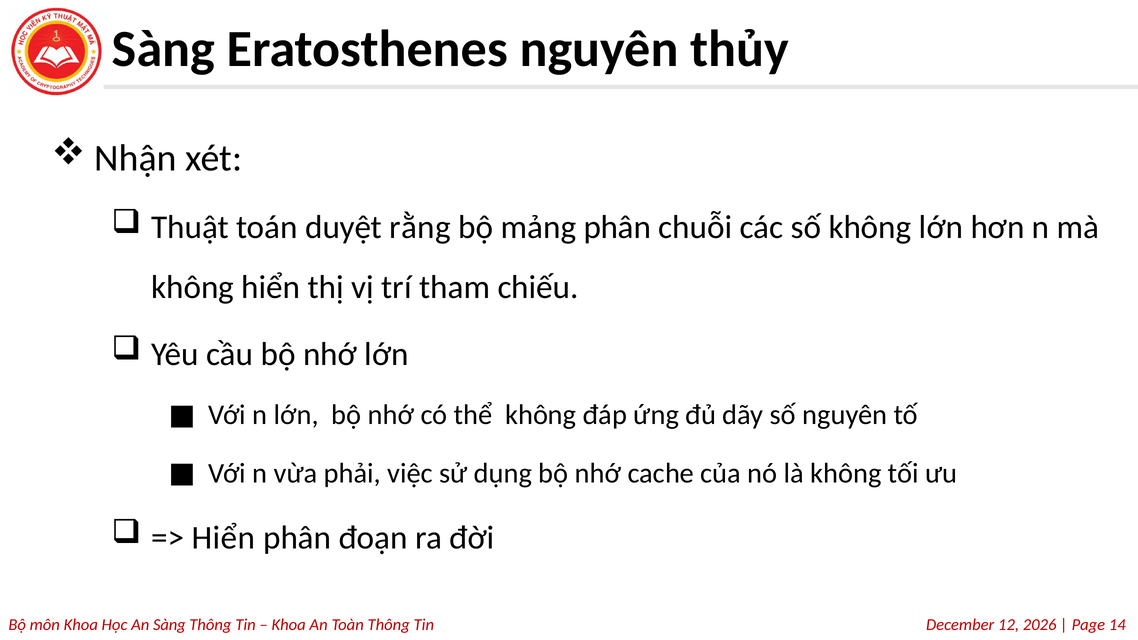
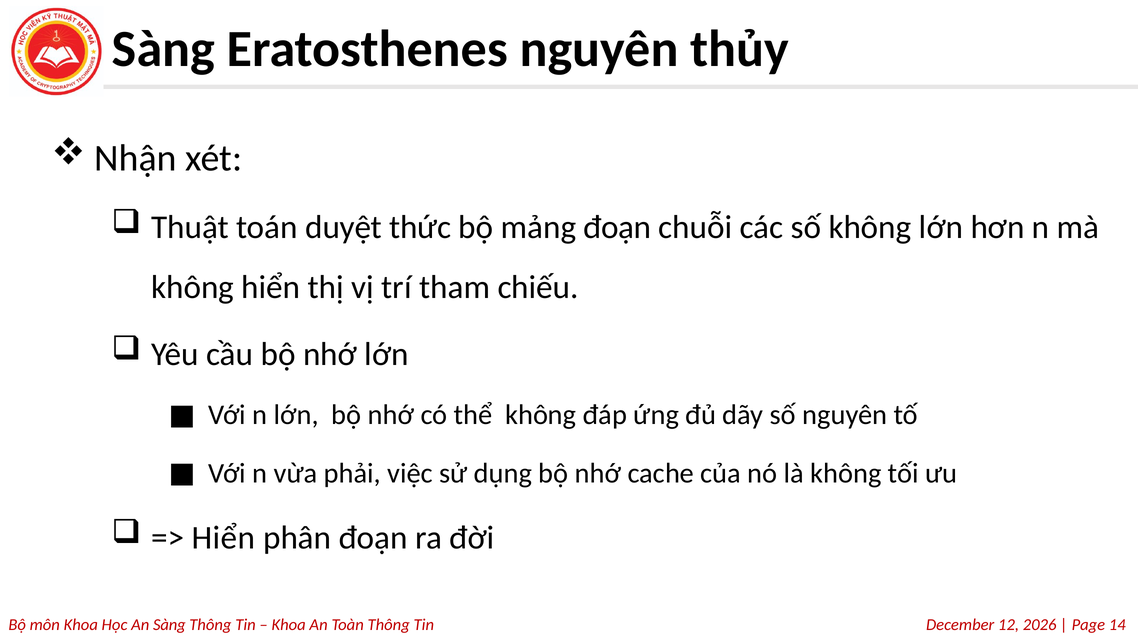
rằng: rằng -> thức
mảng phân: phân -> đoạn
